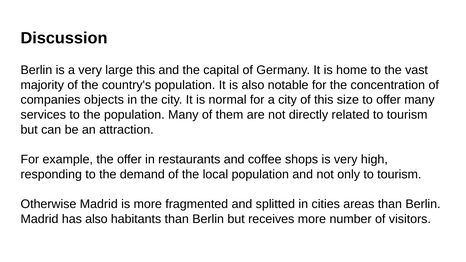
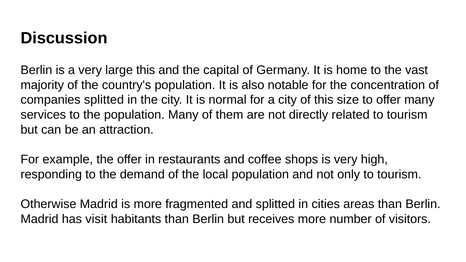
companies objects: objects -> splitted
has also: also -> visit
